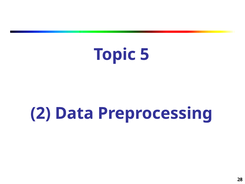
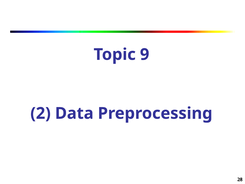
5: 5 -> 9
